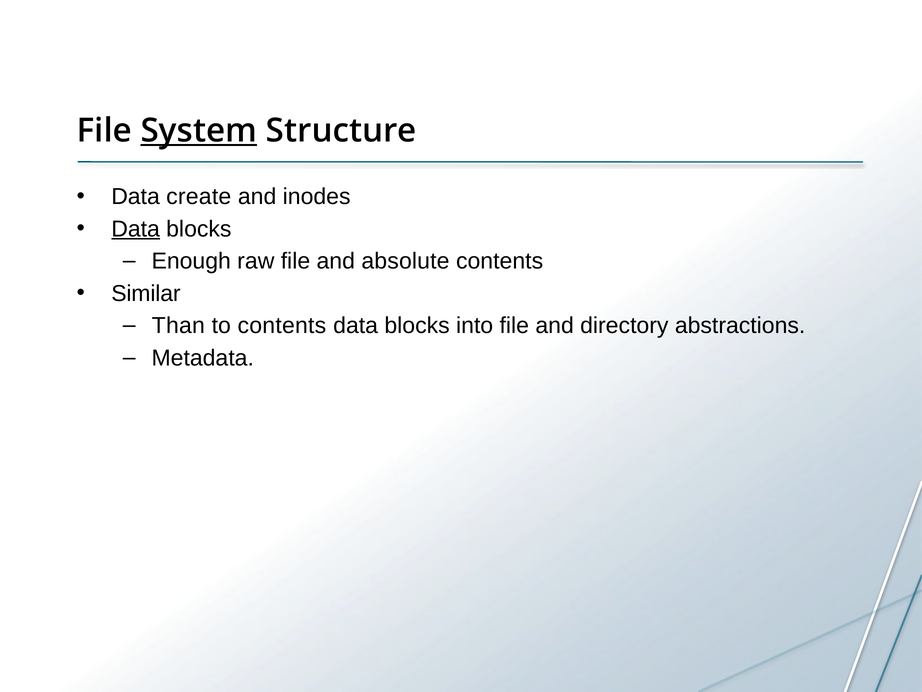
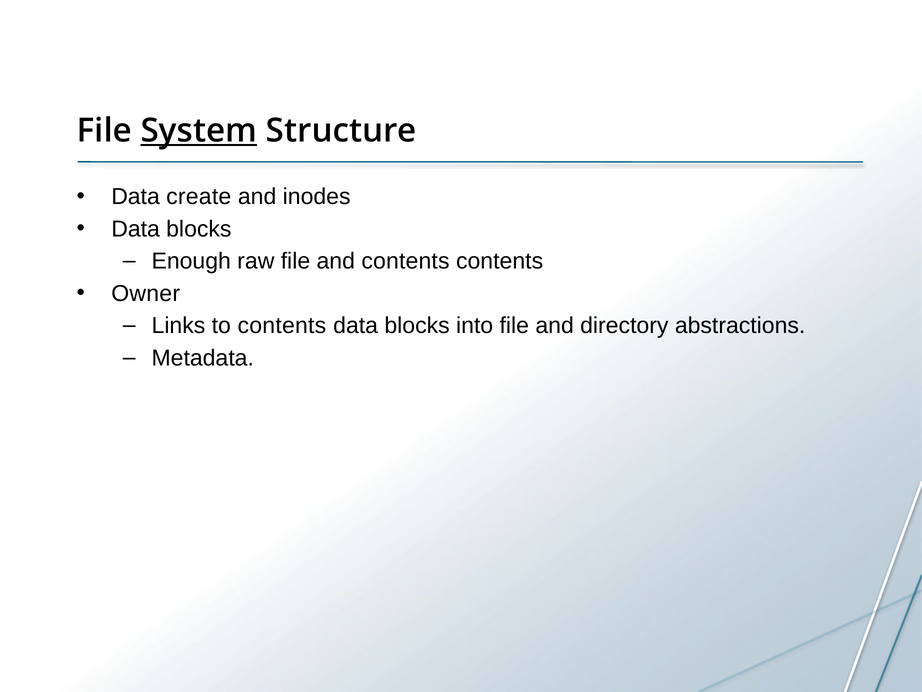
Data at (136, 229) underline: present -> none
and absolute: absolute -> contents
Similar: Similar -> Owner
Than: Than -> Links
